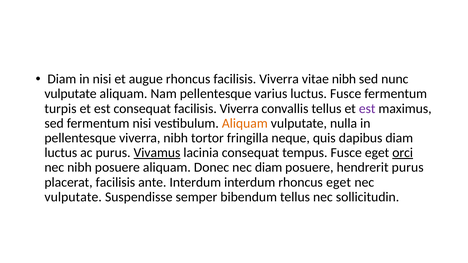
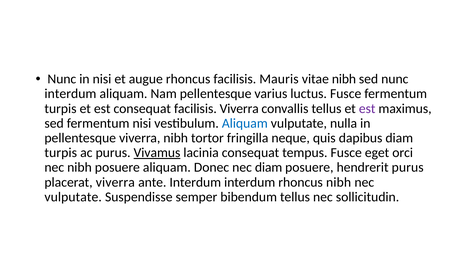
Diam at (62, 79): Diam -> Nunc
rhoncus facilisis Viverra: Viverra -> Mauris
vulputate at (71, 94): vulputate -> interdum
Aliquam at (245, 123) colour: orange -> blue
luctus at (61, 153): luctus -> turpis
orci underline: present -> none
placerat facilisis: facilisis -> viverra
rhoncus eget: eget -> nibh
